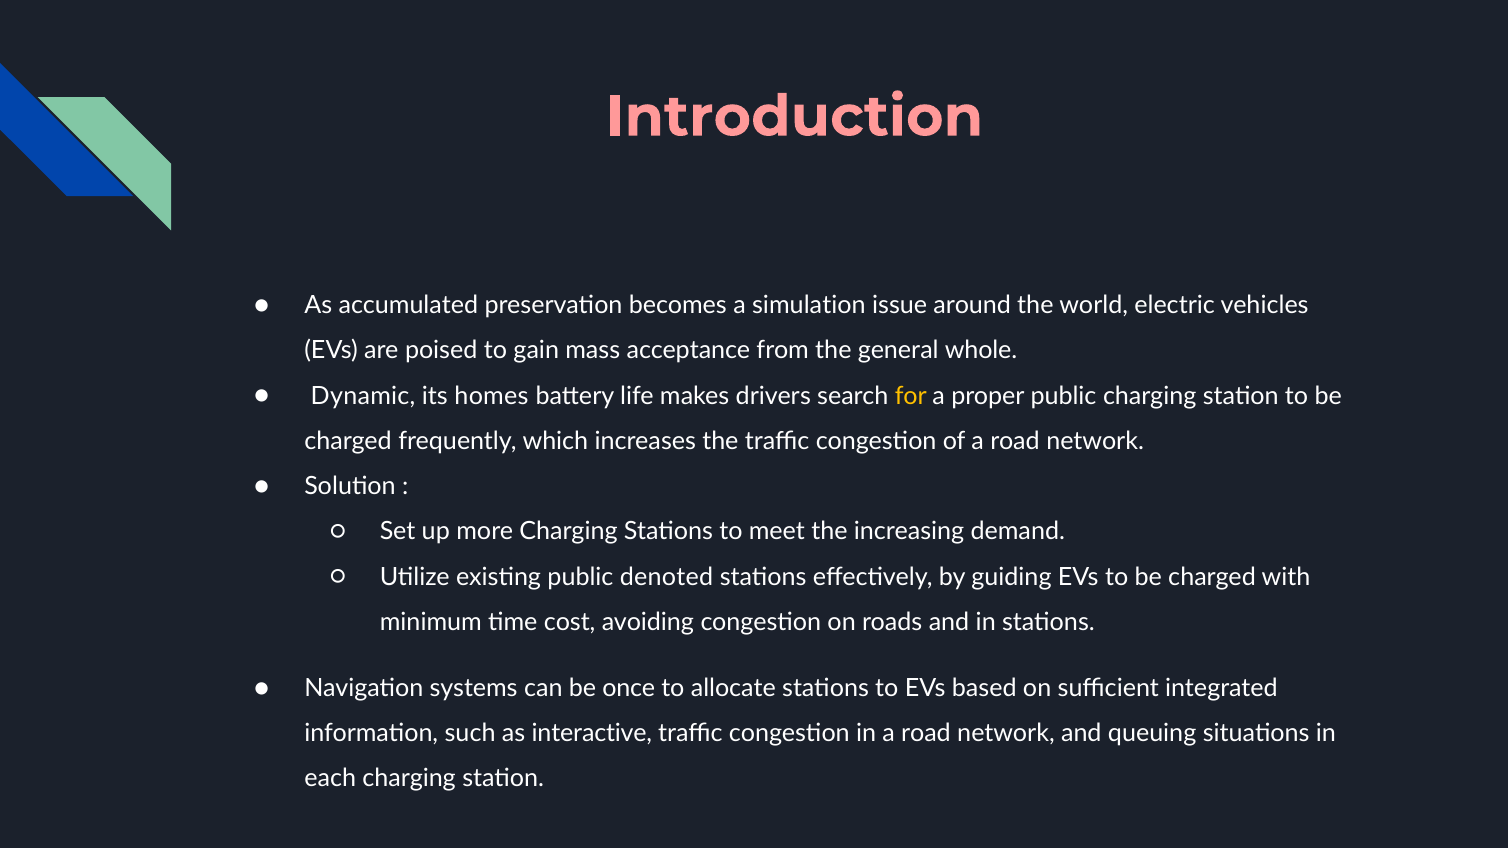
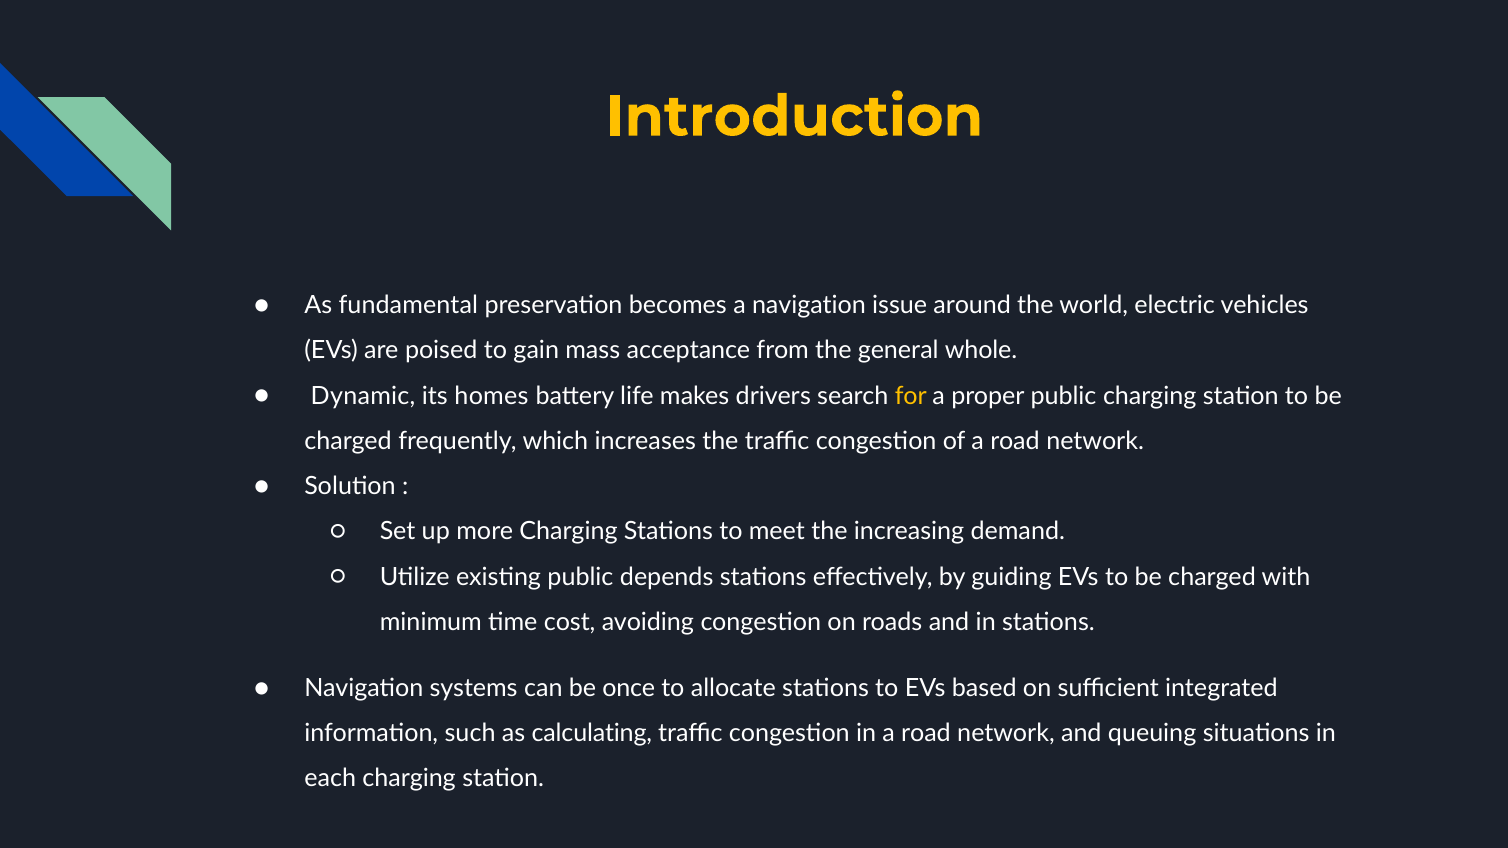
Introduction colour: pink -> yellow
accumulated: accumulated -> fundamental
a simulation: simulation -> navigation
denoted: denoted -> depends
interactive: interactive -> calculating
